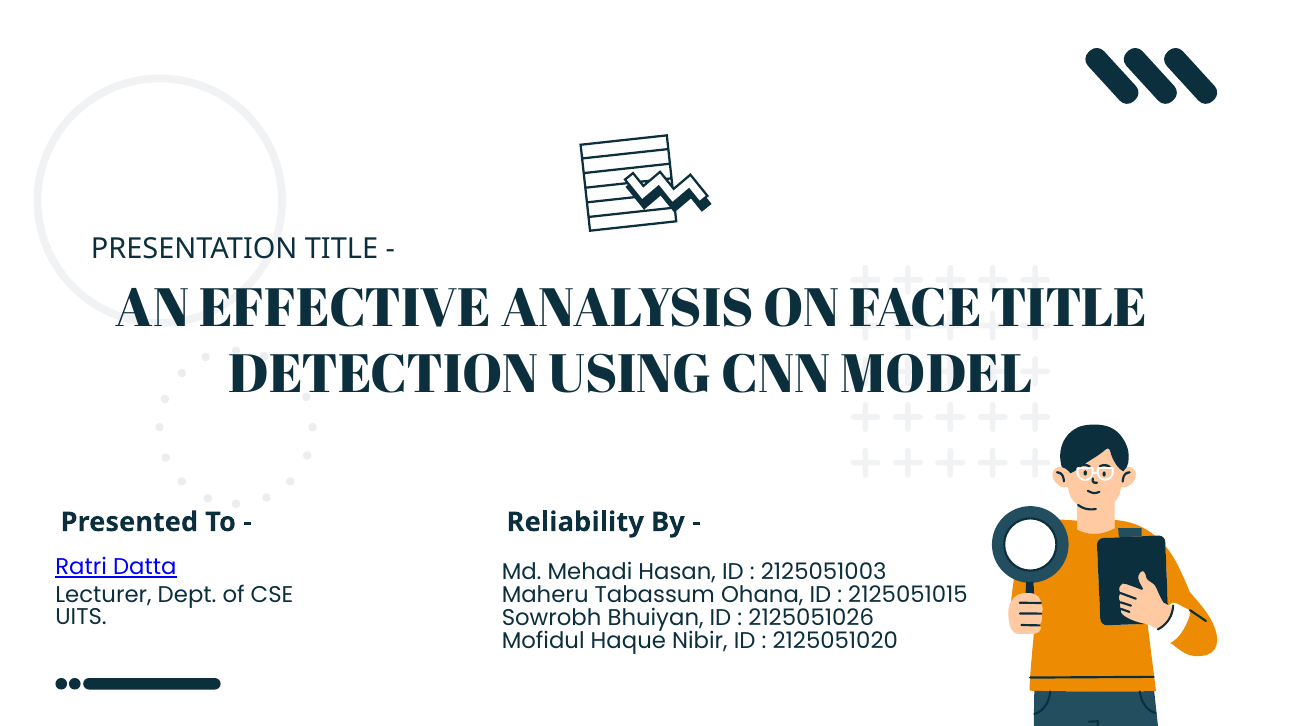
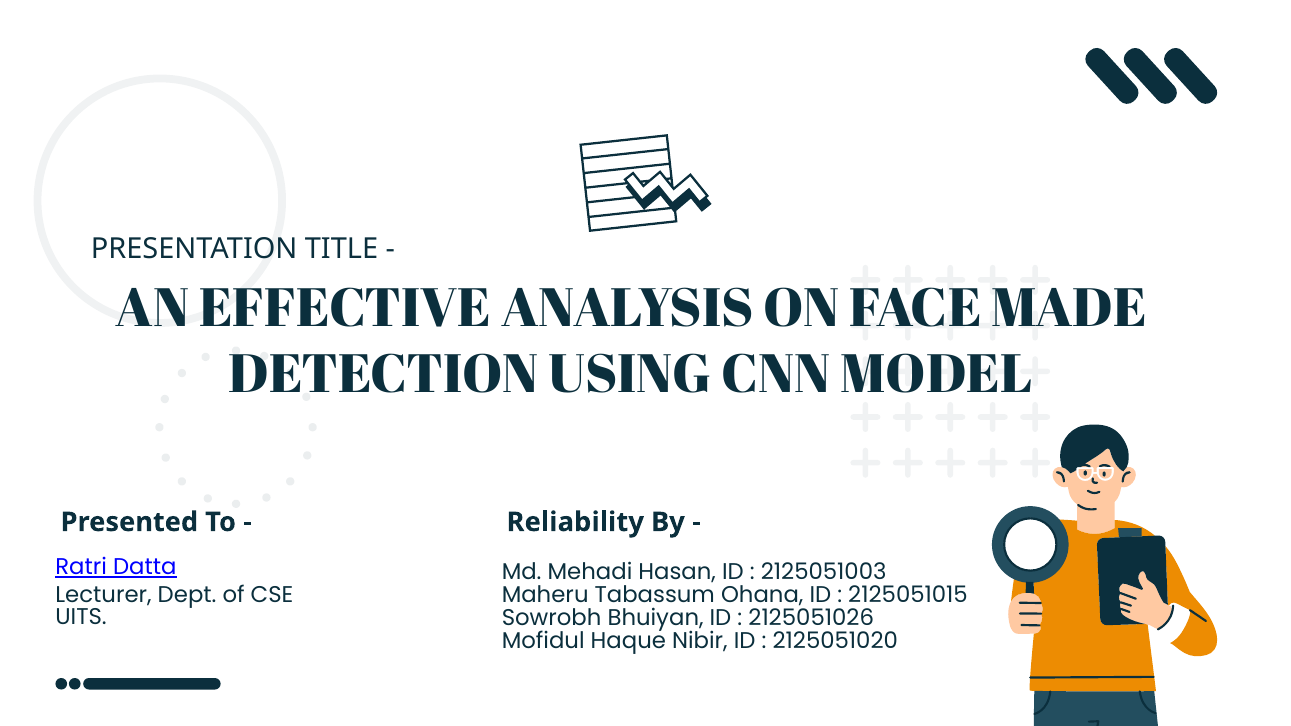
FACE TITLE: TITLE -> MADE
